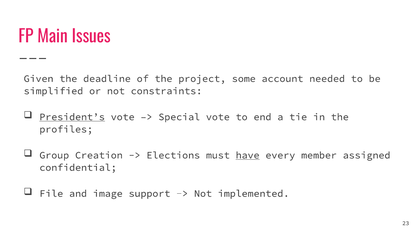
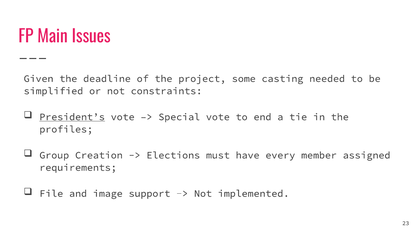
account: account -> casting
have underline: present -> none
confidential: confidential -> requirements
